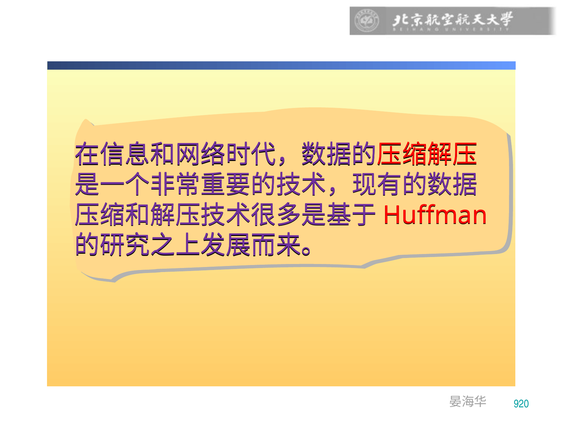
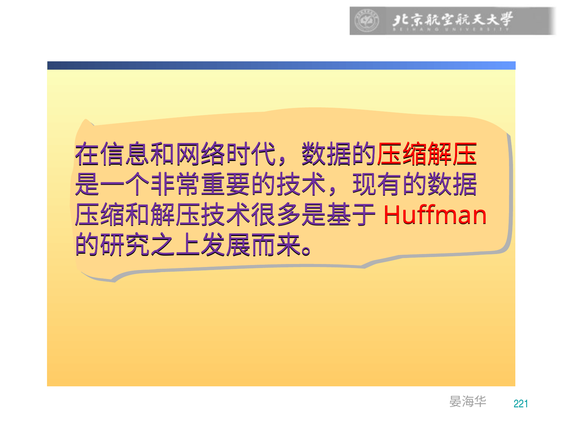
920: 920 -> 221
